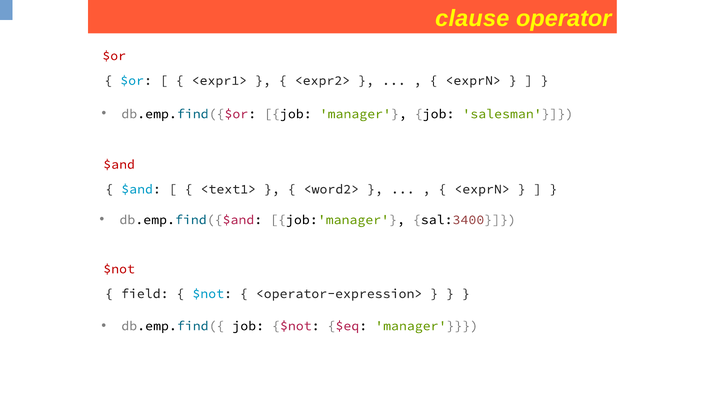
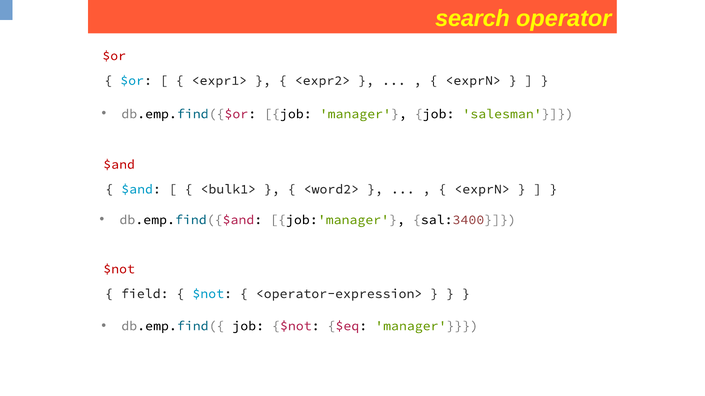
clause: clause -> search
<text1>: <text1> -> <bulk1>
